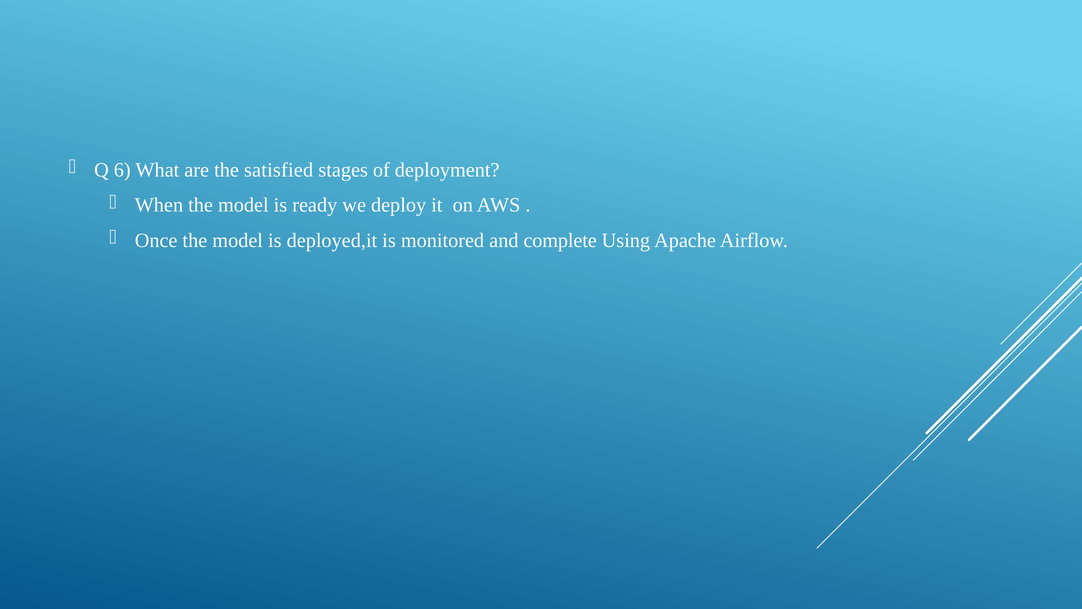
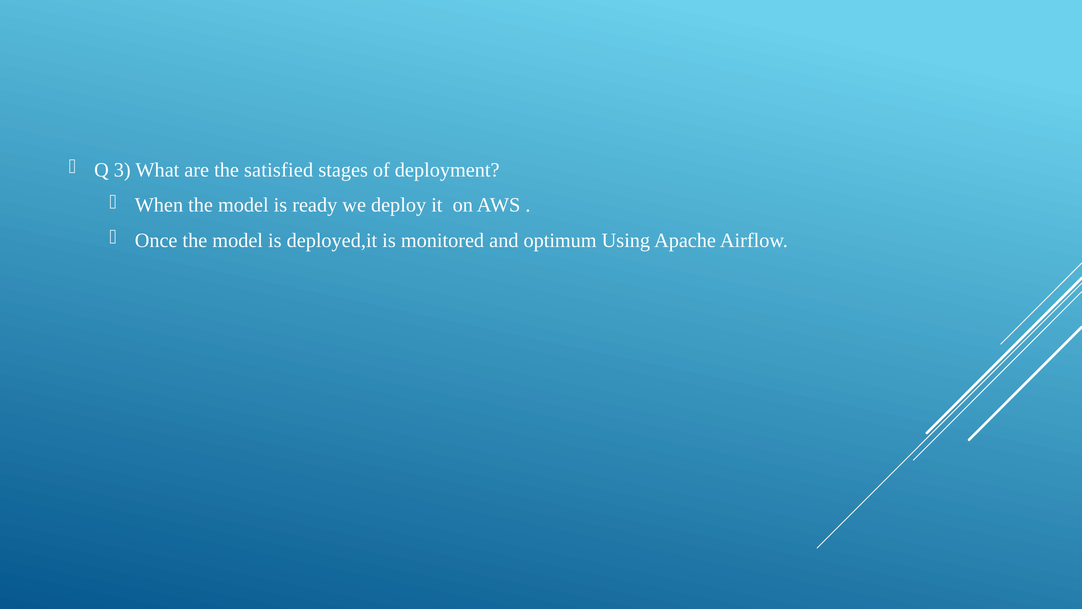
6: 6 -> 3
complete: complete -> optimum
